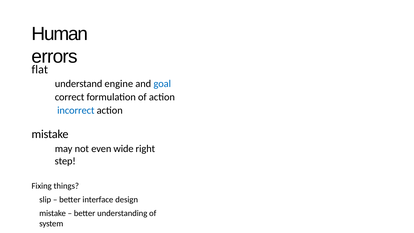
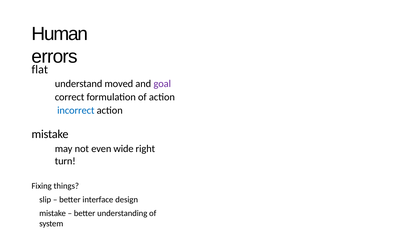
engine: engine -> moved
goal colour: blue -> purple
step: step -> turn
